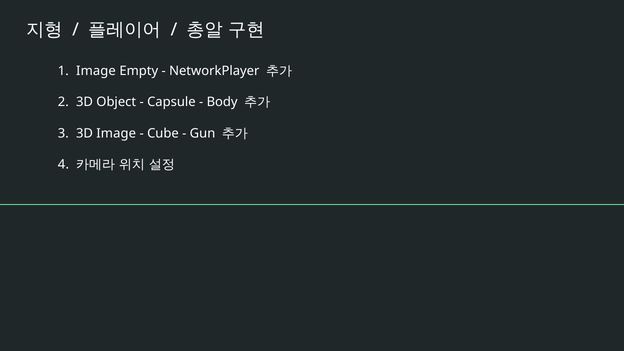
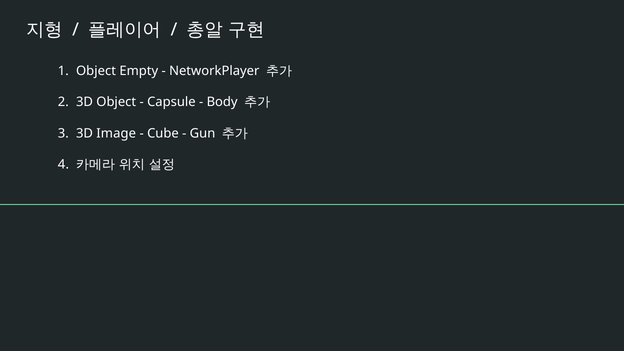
Image at (96, 71): Image -> Object
